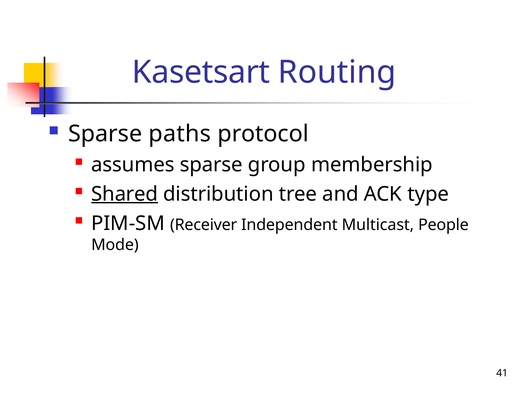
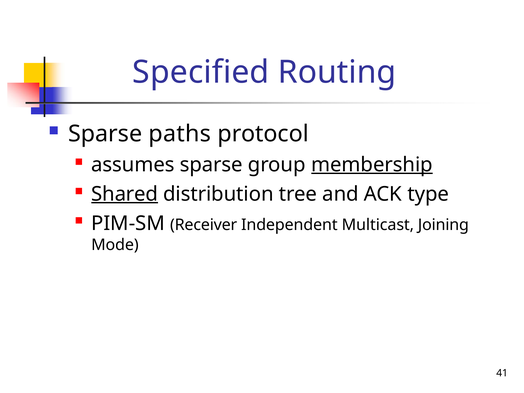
Kasetsart: Kasetsart -> Specified
membership underline: none -> present
People: People -> Joining
